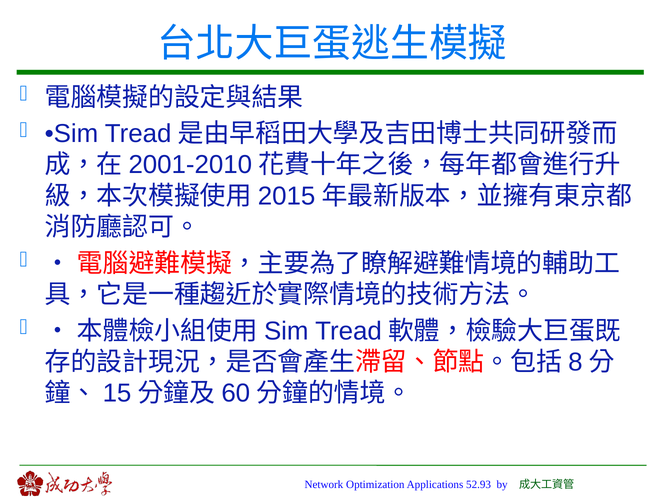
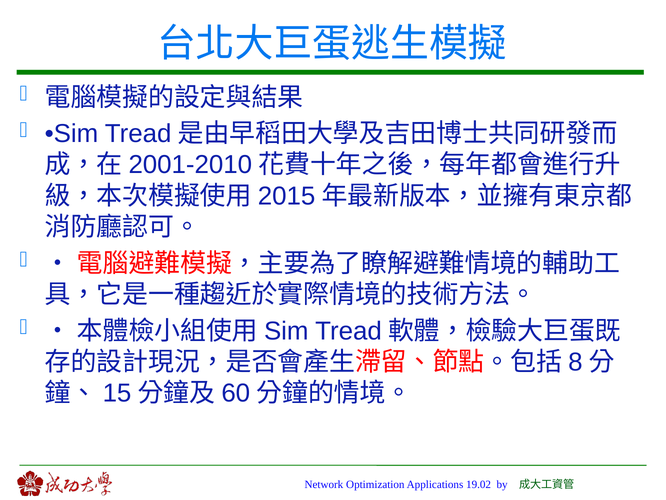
52.93: 52.93 -> 19.02
